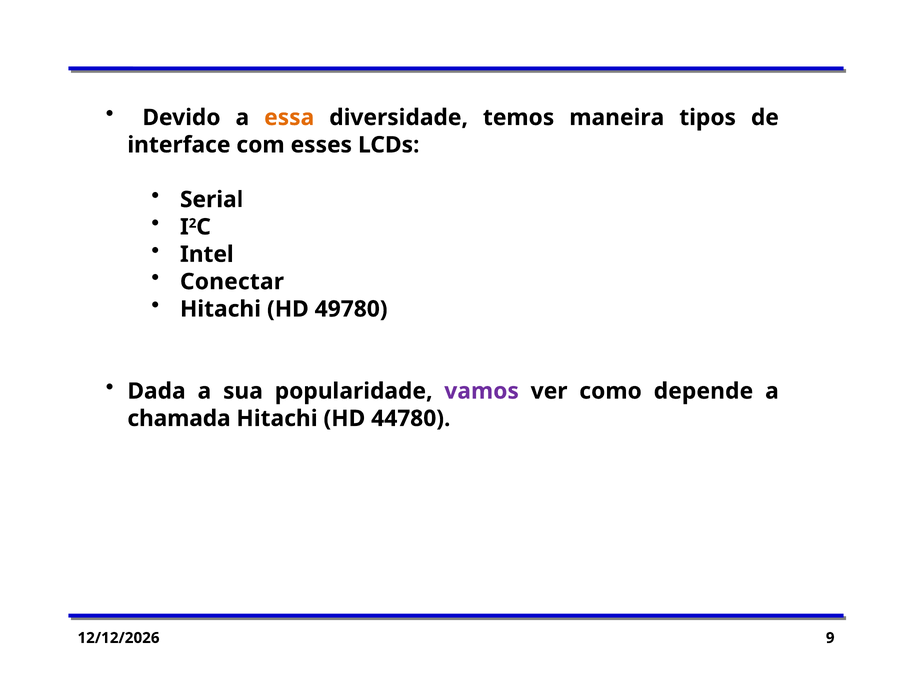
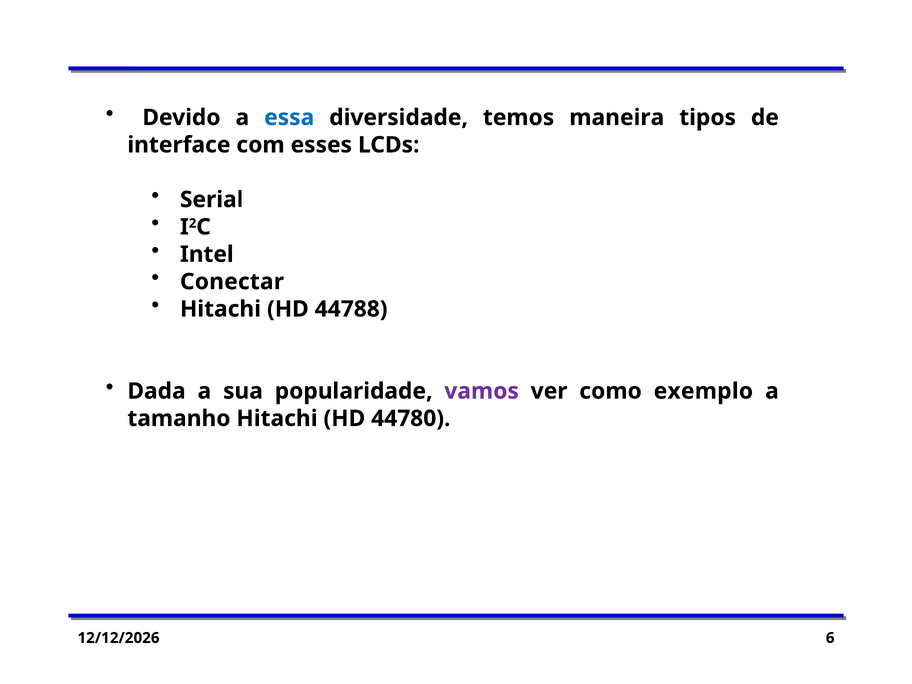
essa colour: orange -> blue
49780: 49780 -> 44788
depende: depende -> exemplo
chamada: chamada -> tamanho
9: 9 -> 6
